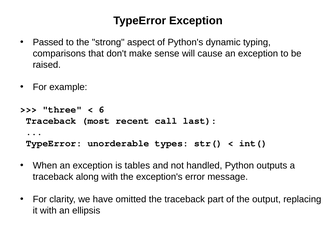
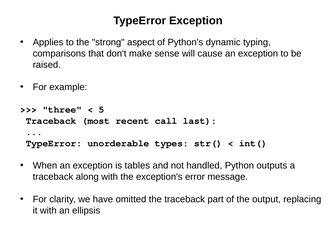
Passed: Passed -> Applies
6: 6 -> 5
